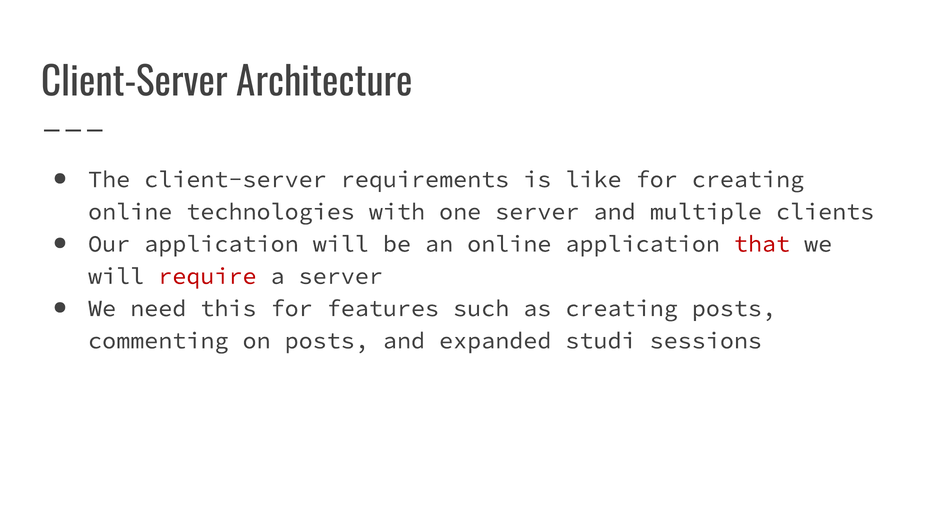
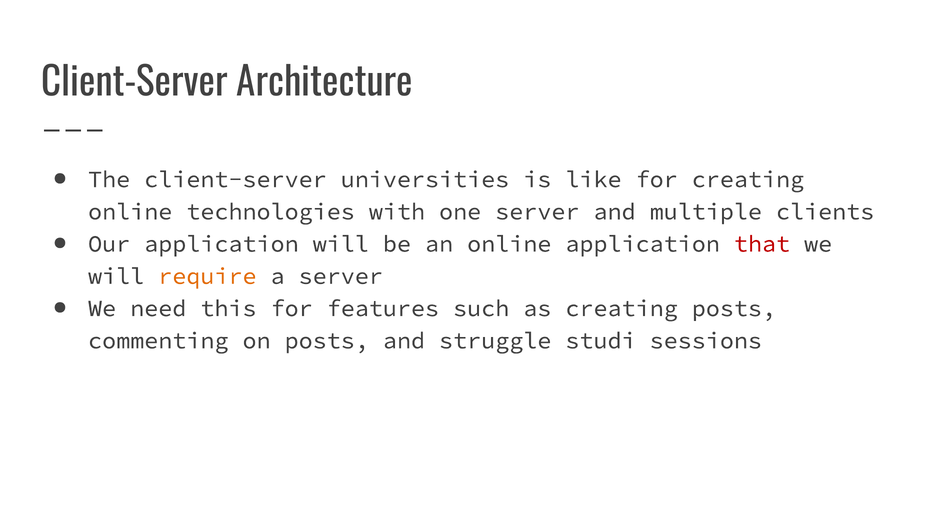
requirements: requirements -> universities
require colour: red -> orange
expanded: expanded -> struggle
